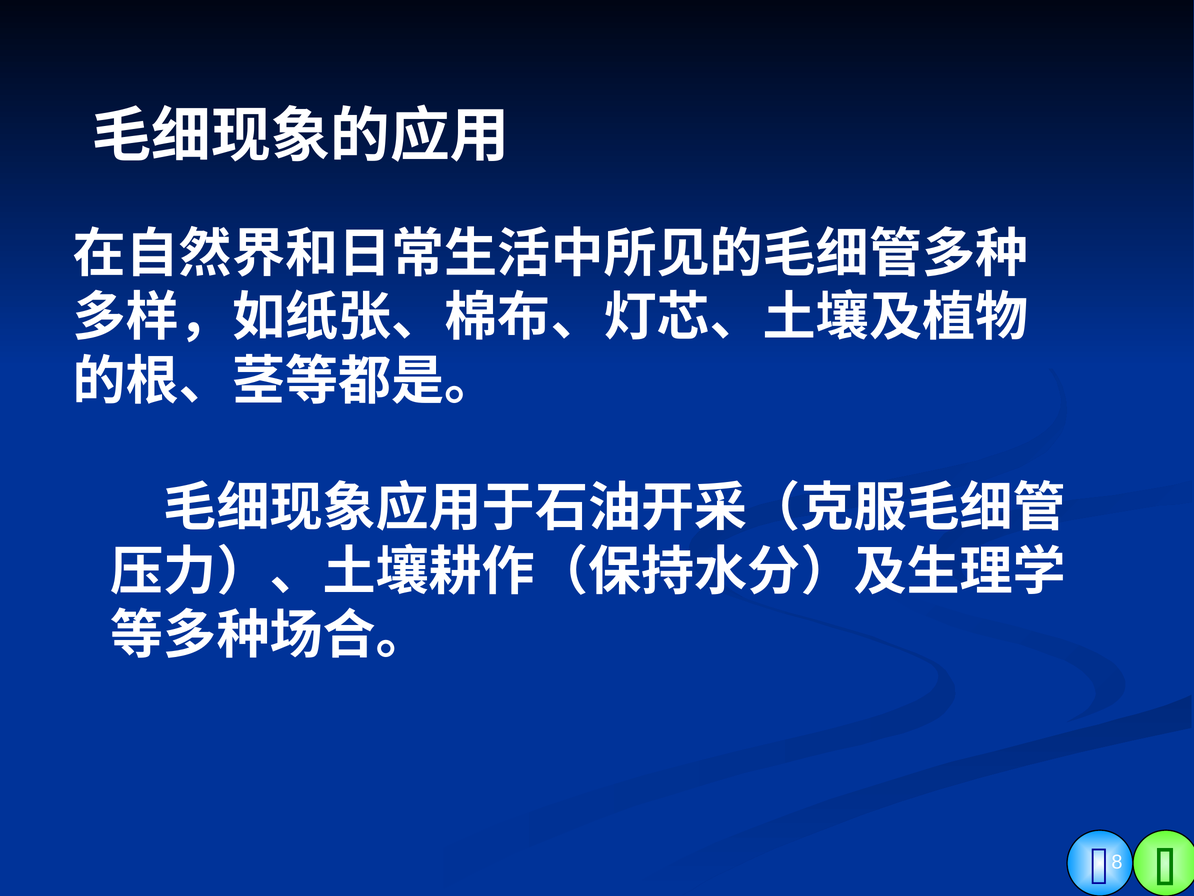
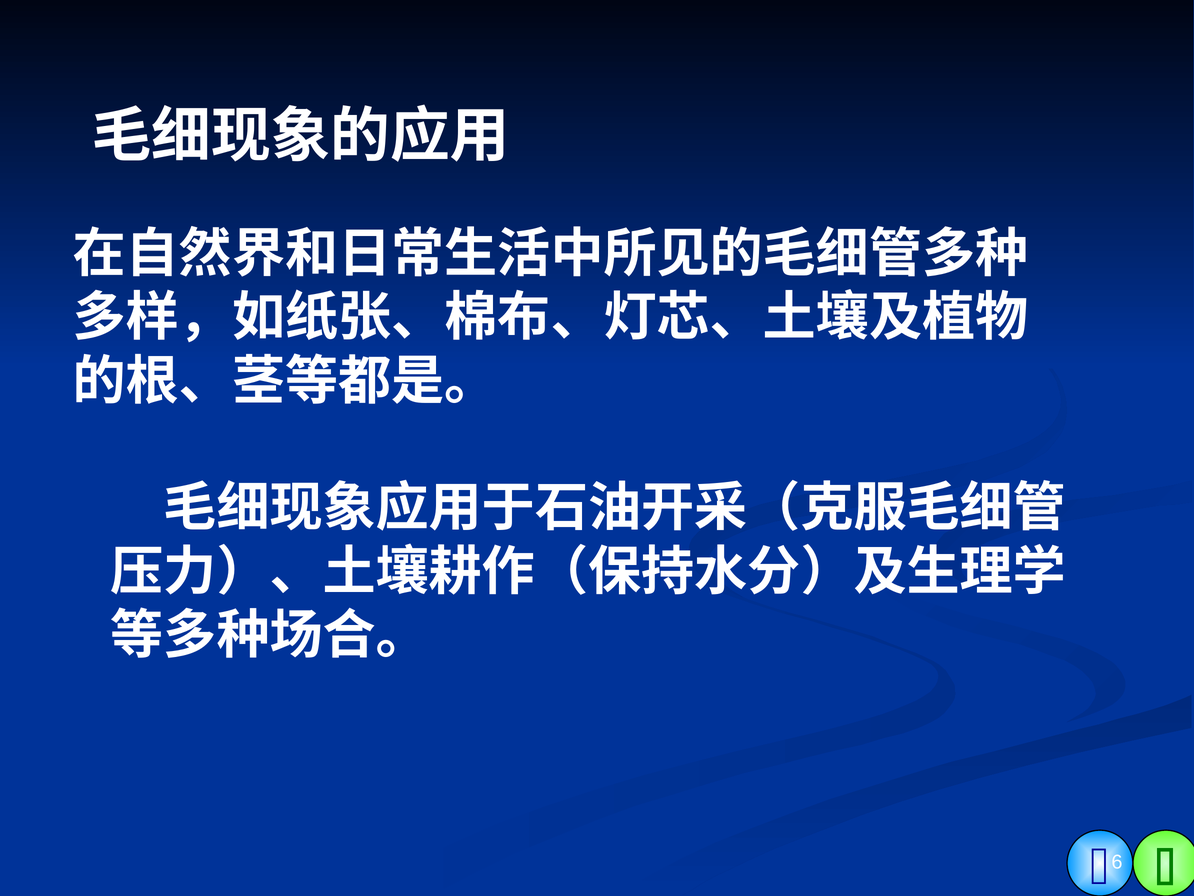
8: 8 -> 6
